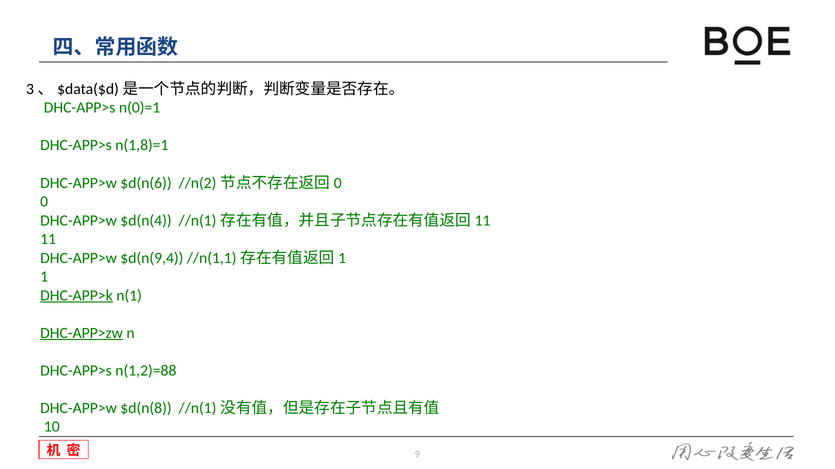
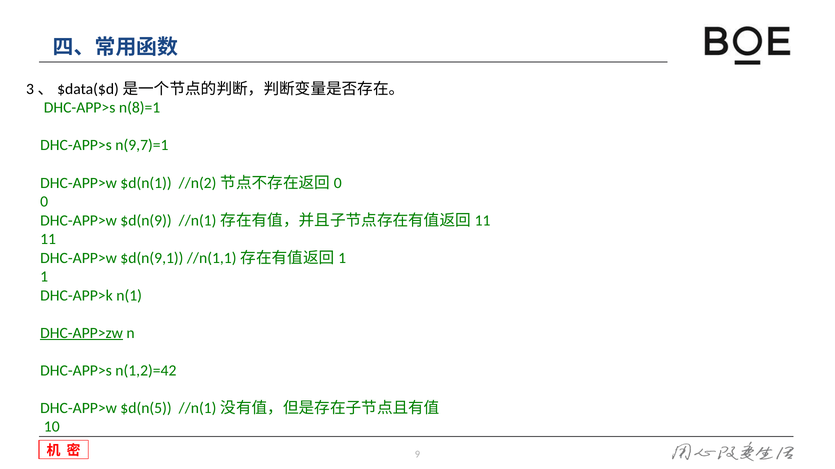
n(0)=1: n(0)=1 -> n(8)=1
n(1,8)=1: n(1,8)=1 -> n(9,7)=1
$d(n(6: $d(n(6 -> $d(n(1
$d(n(4: $d(n(4 -> $d(n(9
$d(n(9,4: $d(n(9,4 -> $d(n(9,1
DHC-APP>k underline: present -> none
n(1,2)=88: n(1,2)=88 -> n(1,2)=42
$d(n(8: $d(n(8 -> $d(n(5
